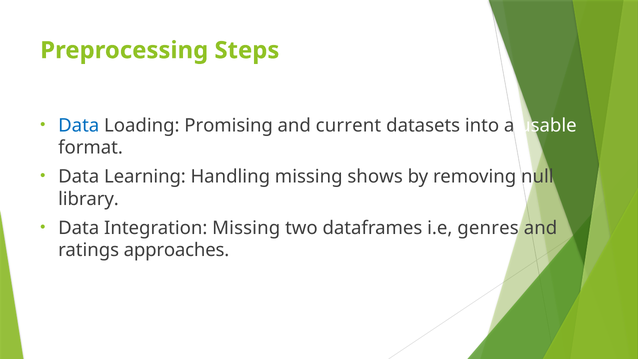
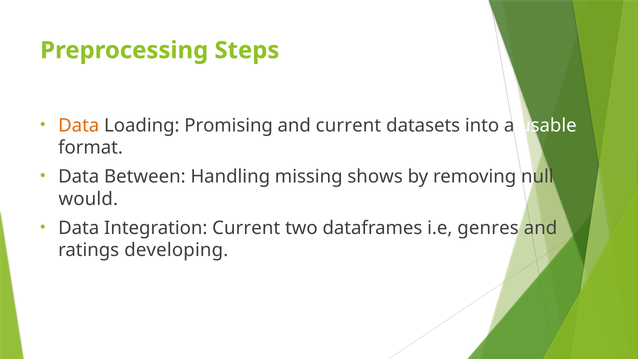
Data at (79, 125) colour: blue -> orange
Learning: Learning -> Between
library: library -> would
Integration Missing: Missing -> Current
approaches: approaches -> developing
